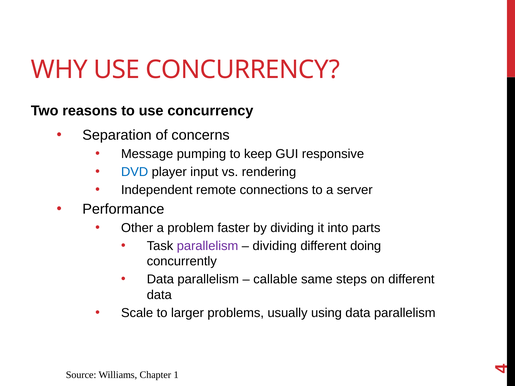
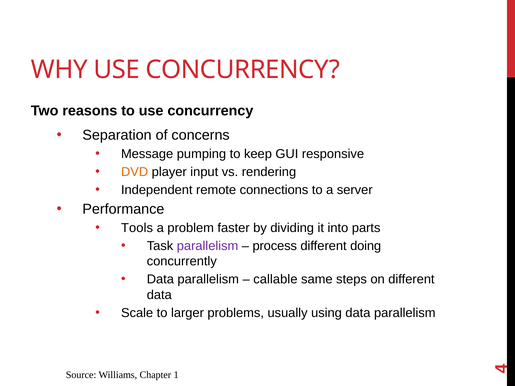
DVD colour: blue -> orange
Other: Other -> Tools
dividing at (275, 246): dividing -> process
